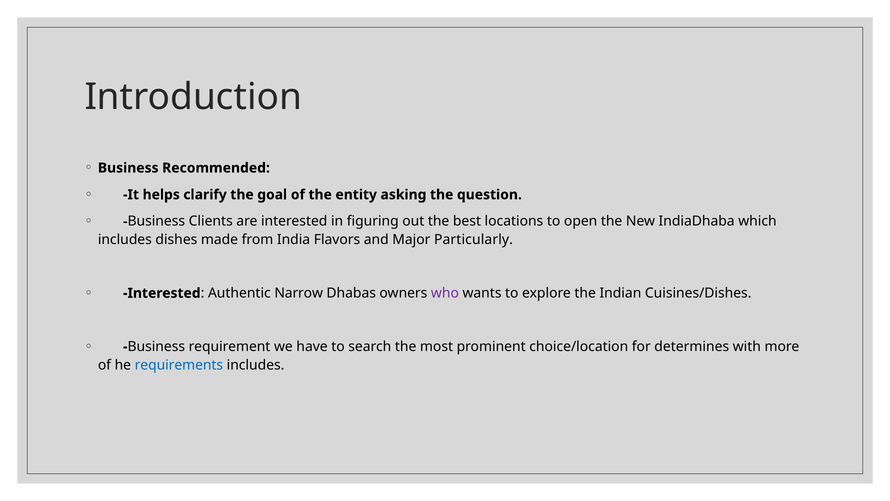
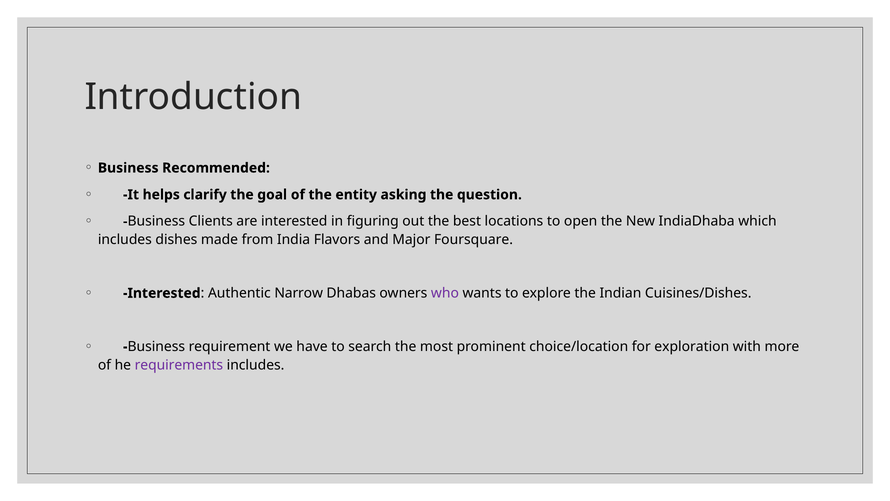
Particularly: Particularly -> Foursquare
determines: determines -> exploration
requirements colour: blue -> purple
